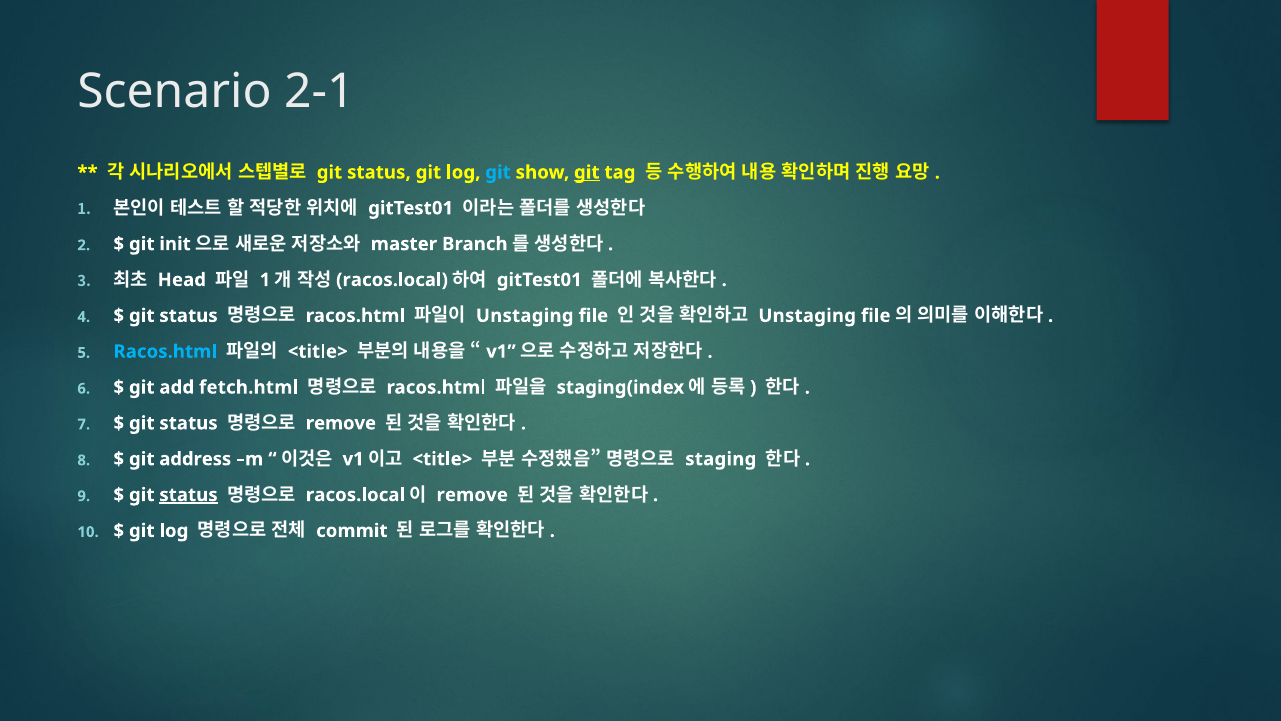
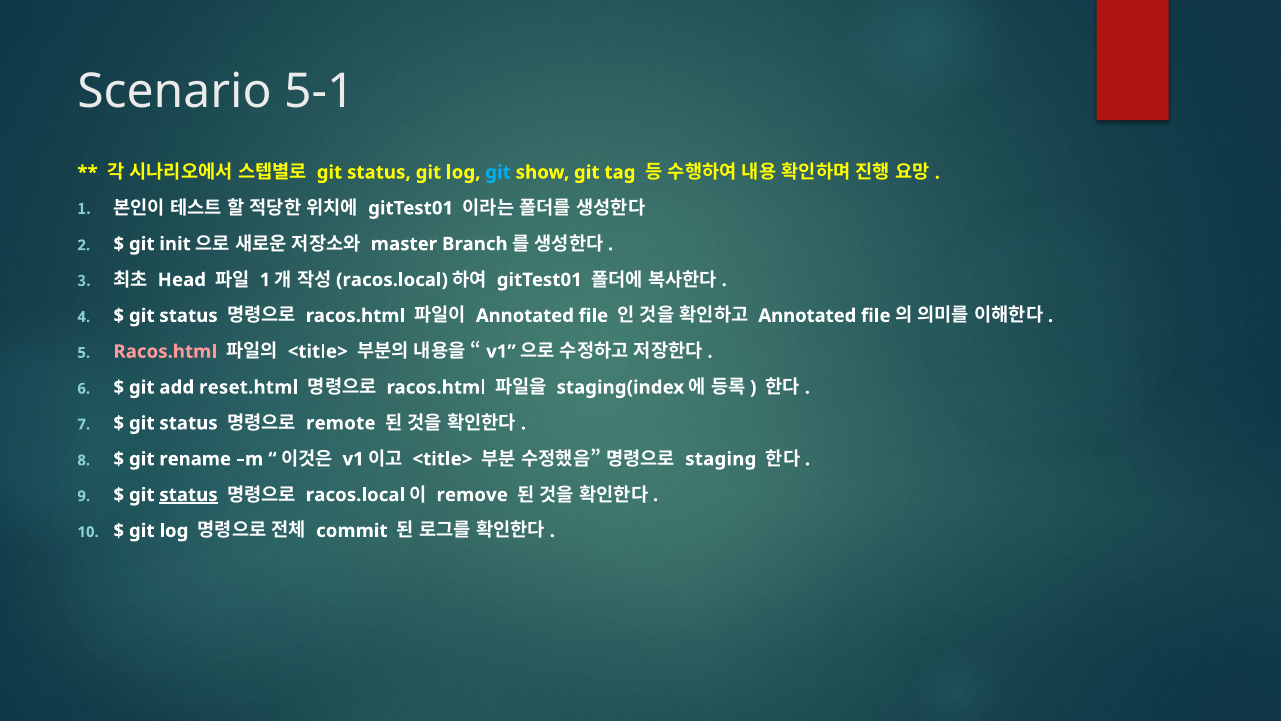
2-1: 2-1 -> 5-1
git at (587, 172) underline: present -> none
Unstaging at (525, 316): Unstaging -> Annotated
Unstaging at (807, 316): Unstaging -> Annotated
Racos.html at (165, 351) colour: light blue -> pink
fetch.html: fetch.html -> reset.html
remove at (341, 423): remove -> remote
address: address -> rename
